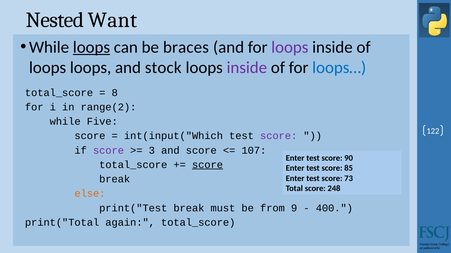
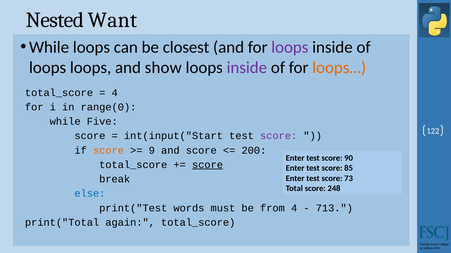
loops at (91, 47) underline: present -> none
braces: braces -> closest
stock: stock -> show
loops… colour: blue -> orange
8 at (115, 93): 8 -> 4
range(2: range(2 -> range(0
int(input("Which: int(input("Which -> int(input("Start
score at (109, 151) colour: purple -> orange
3: 3 -> 9
107: 107 -> 200
else colour: orange -> blue
print("Test break: break -> words
from 9: 9 -> 4
400: 400 -> 713
